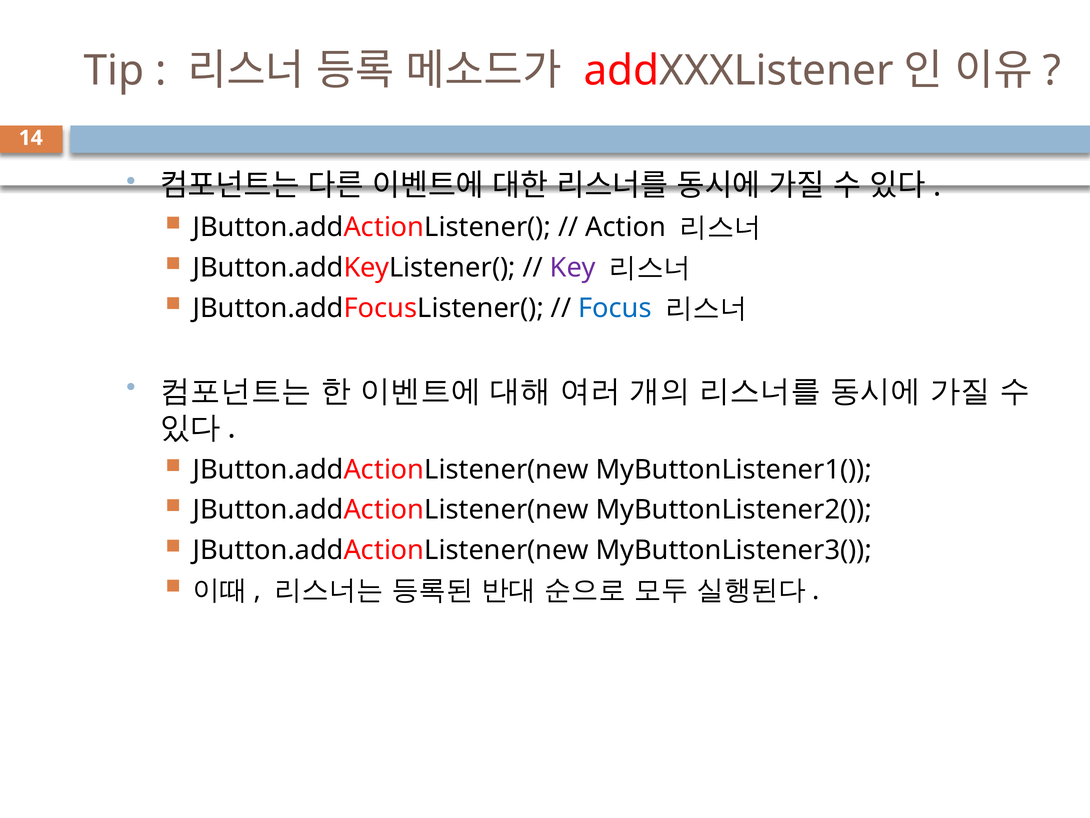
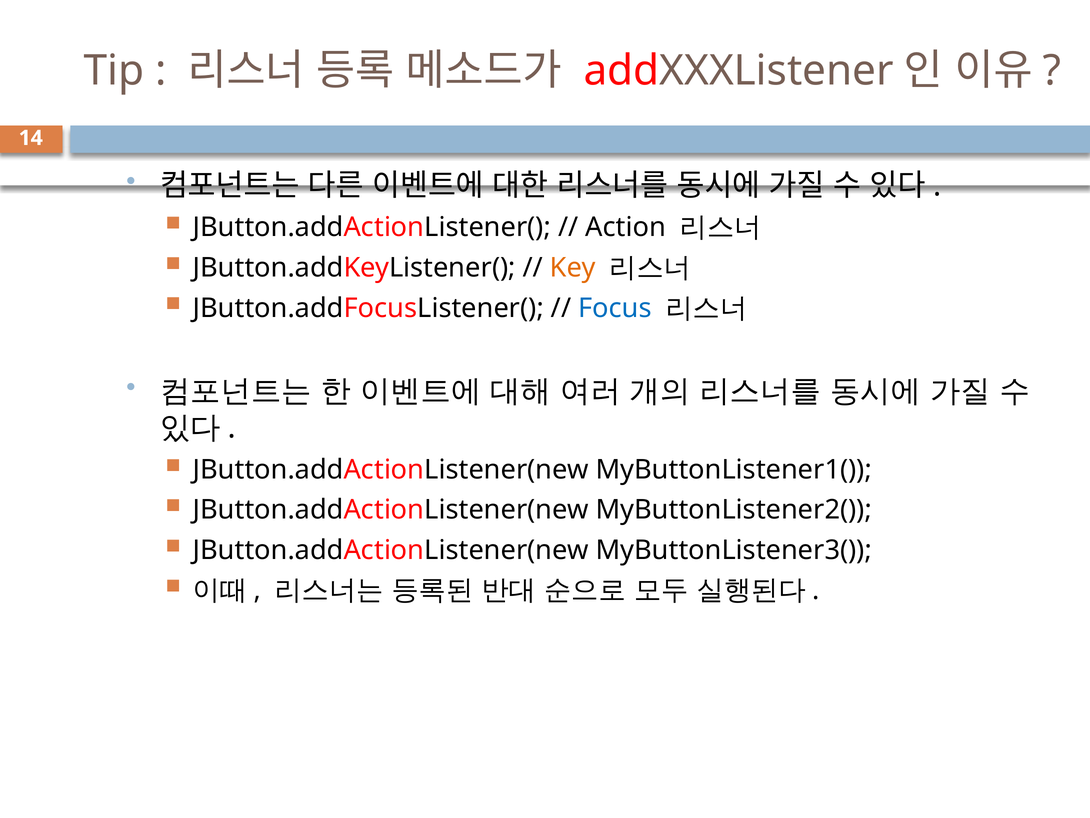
Key colour: purple -> orange
